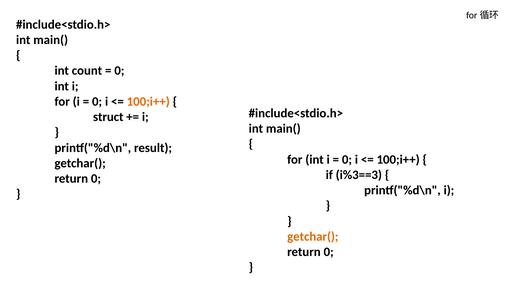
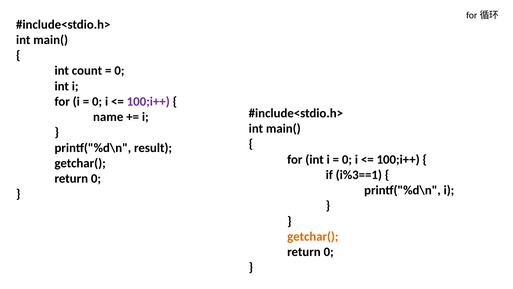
100;i++ at (148, 101) colour: orange -> purple
struct: struct -> name
i%3==3: i%3==3 -> i%3==1
